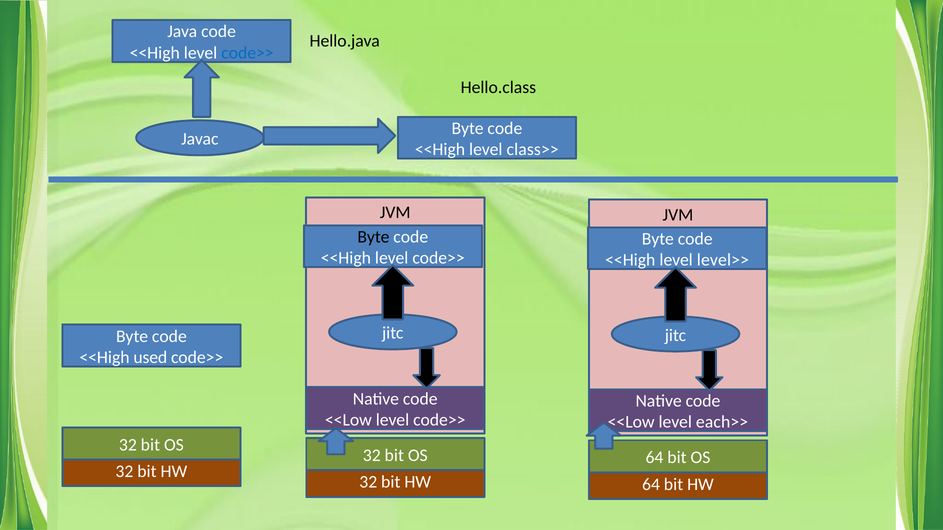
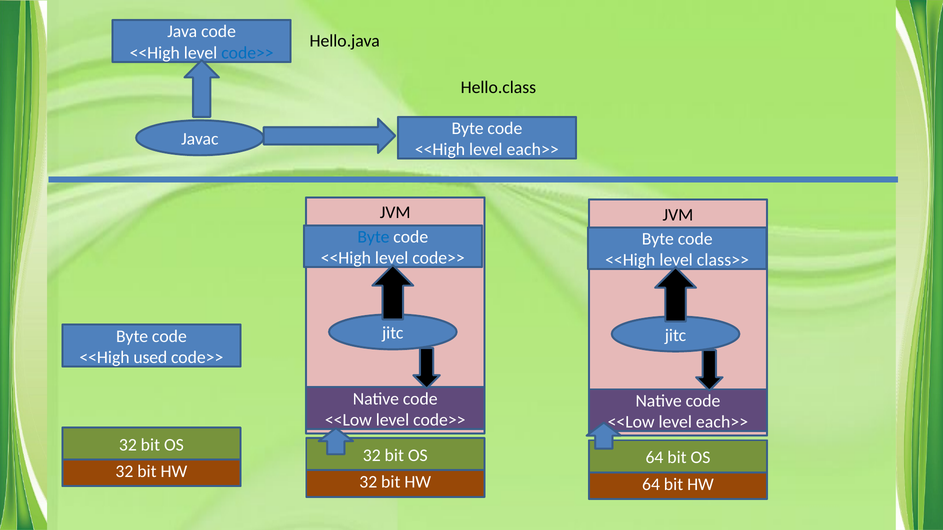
<<High level class>>: class>> -> each>>
Byte at (373, 237) colour: black -> blue
level>>: level>> -> class>>
